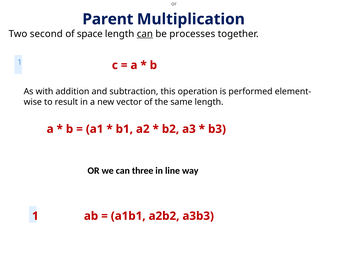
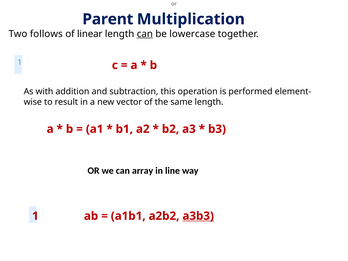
second: second -> follows
space: space -> linear
processes: processes -> lowercase
three: three -> array
a3b3 underline: none -> present
